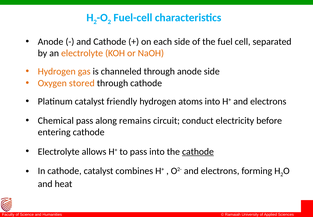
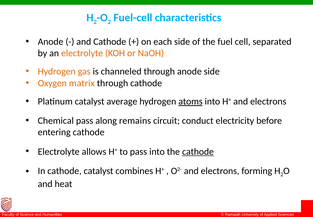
stored: stored -> matrix
friendly: friendly -> average
atoms underline: none -> present
